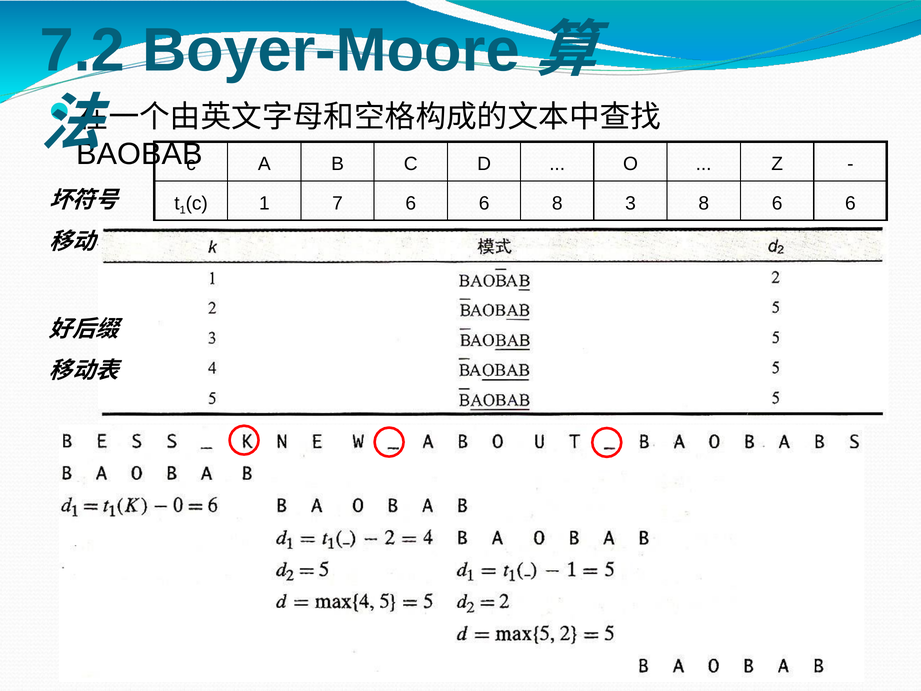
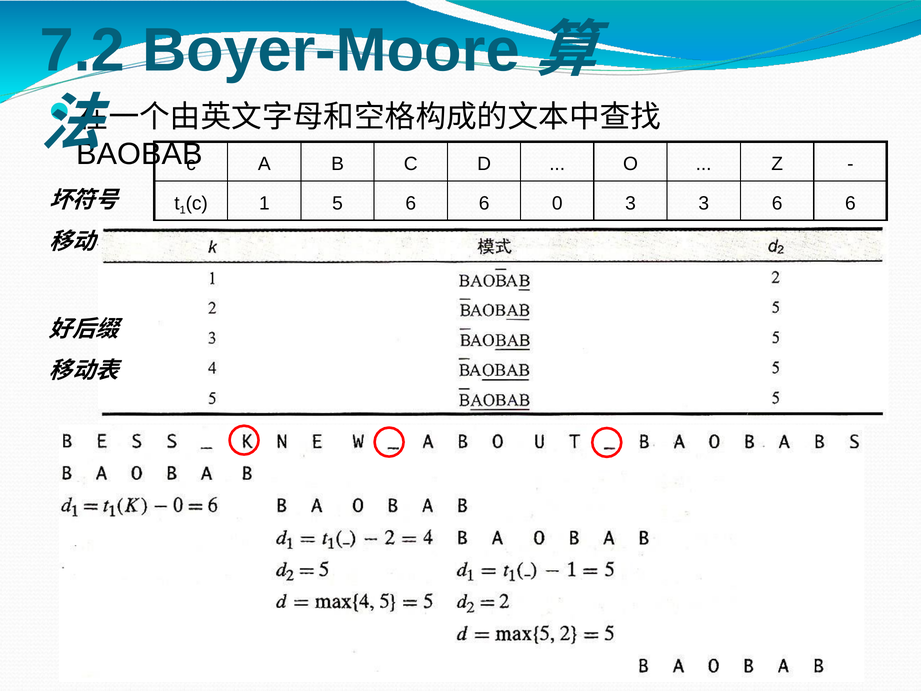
7: 7 -> 5
6 8: 8 -> 0
3 8: 8 -> 3
